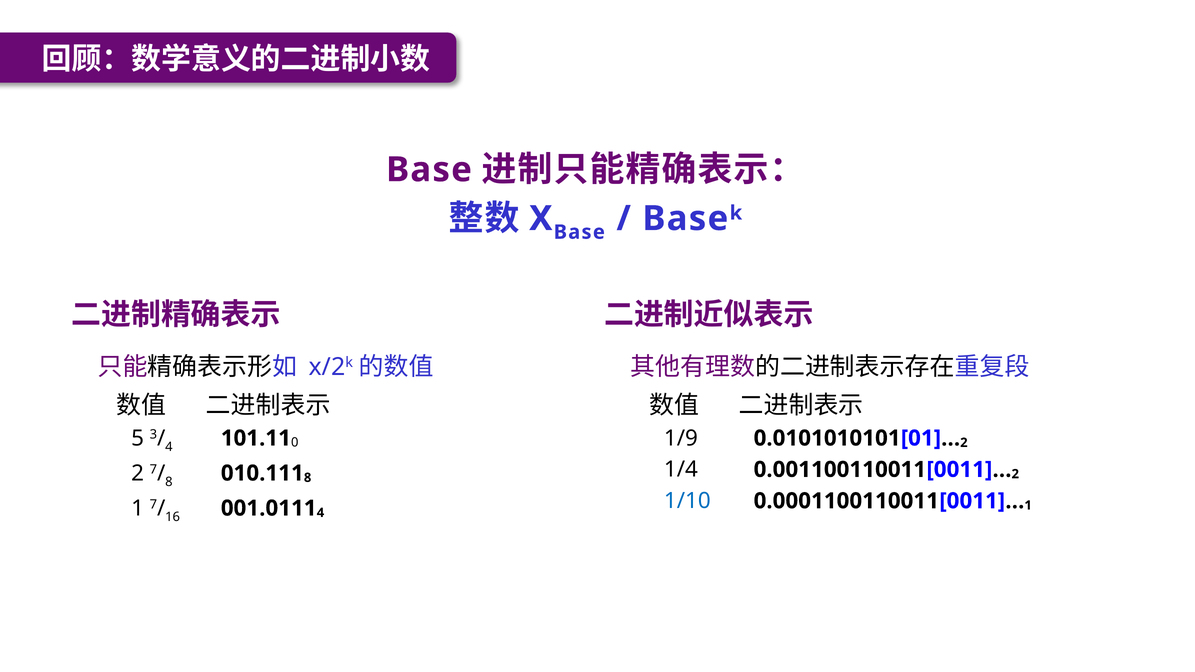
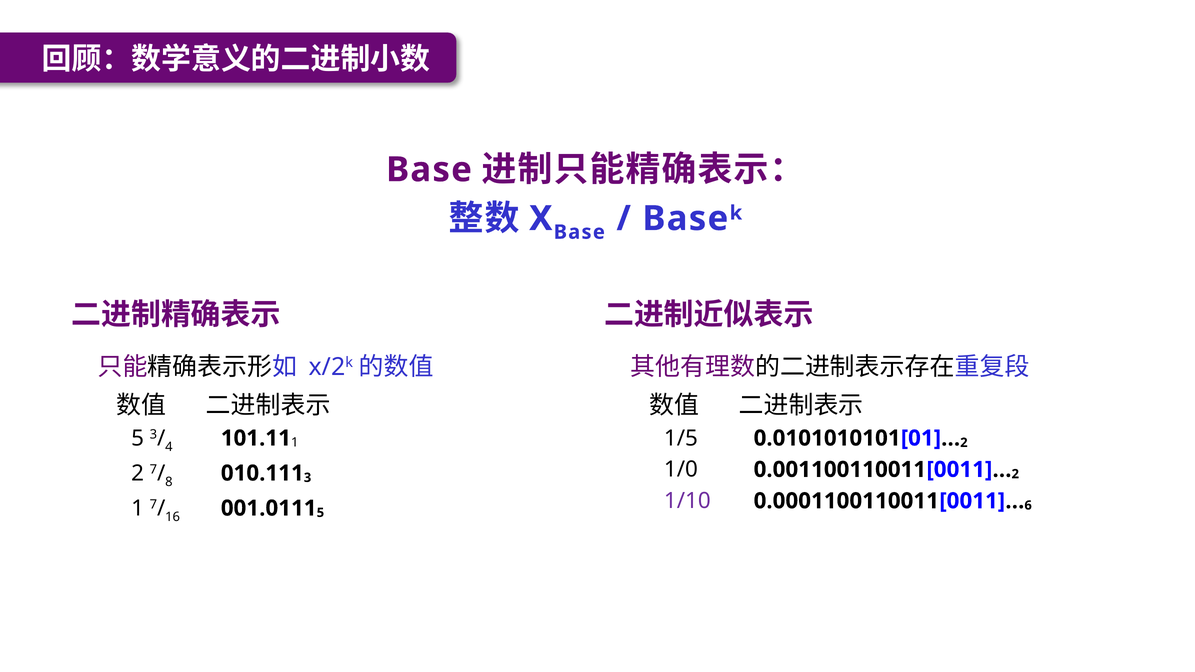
0 at (295, 443): 0 -> 1
1/9: 1/9 -> 1/5
1/4: 1/4 -> 1/0
8 at (308, 478): 8 -> 3
1/10 colour: blue -> purple
1 at (1028, 505): 1 -> 6
4 at (320, 513): 4 -> 5
